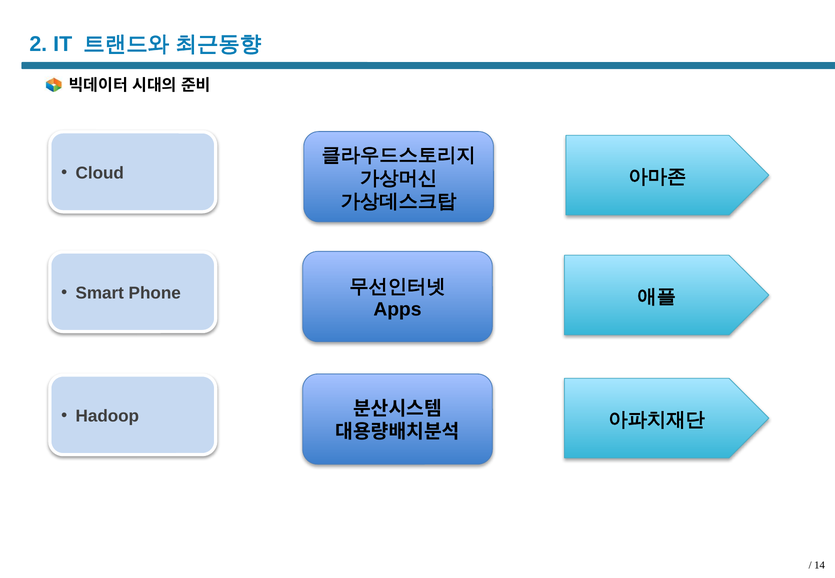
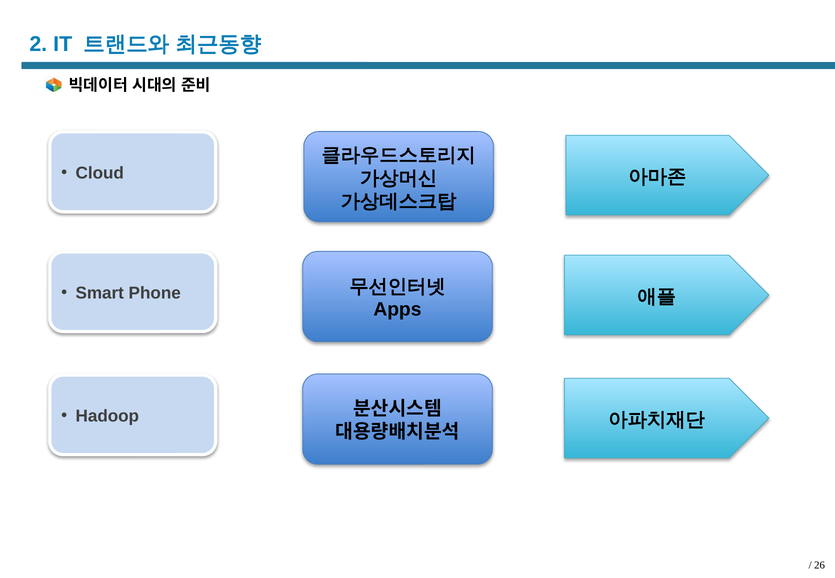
14: 14 -> 26
